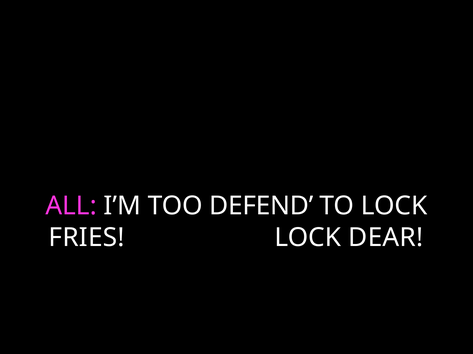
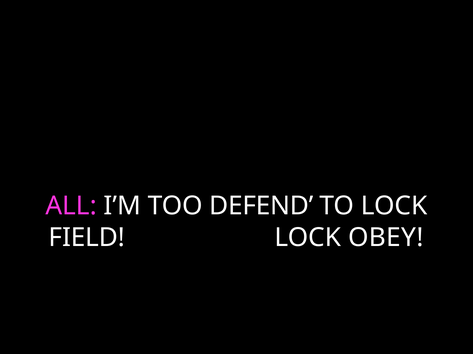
FRIES: FRIES -> FIELD
DEAR: DEAR -> OBEY
